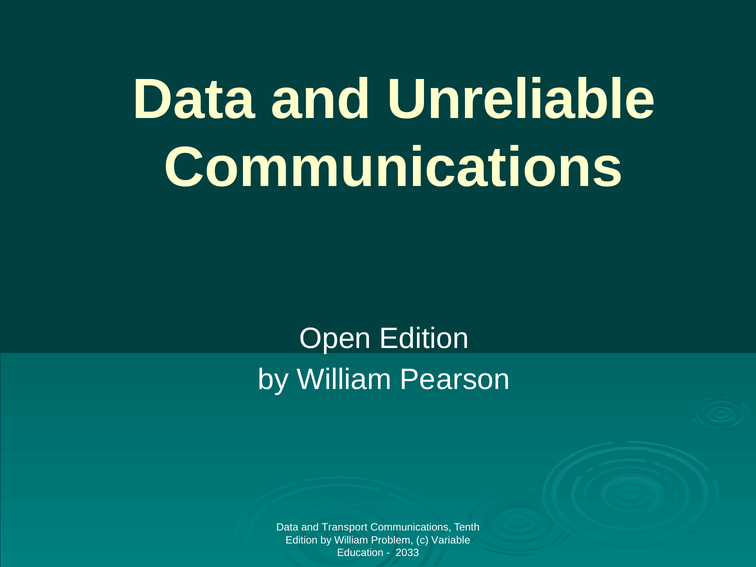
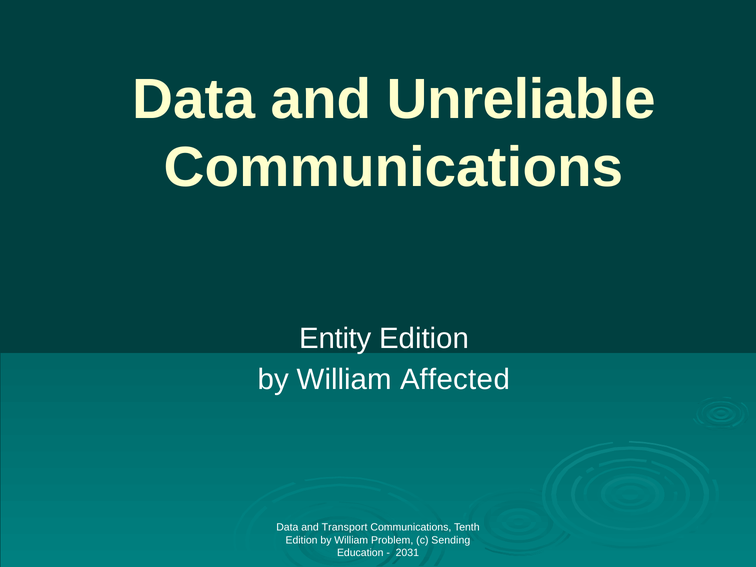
Open: Open -> Entity
Pearson: Pearson -> Affected
Variable: Variable -> Sending
2033: 2033 -> 2031
